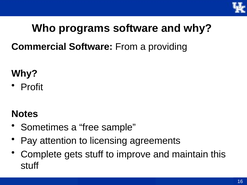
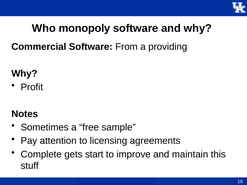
programs: programs -> monopoly
gets stuff: stuff -> start
